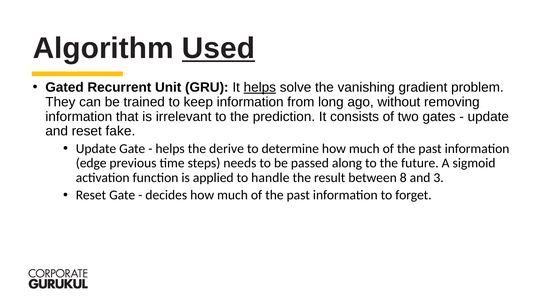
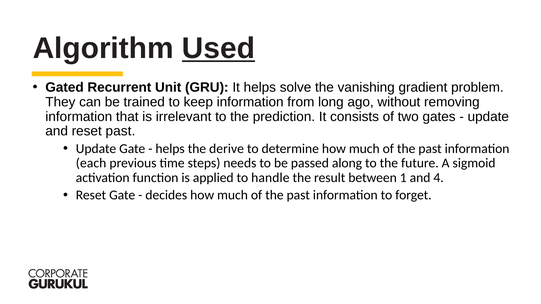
helps at (260, 87) underline: present -> none
reset fake: fake -> past
edge: edge -> each
8: 8 -> 1
3: 3 -> 4
